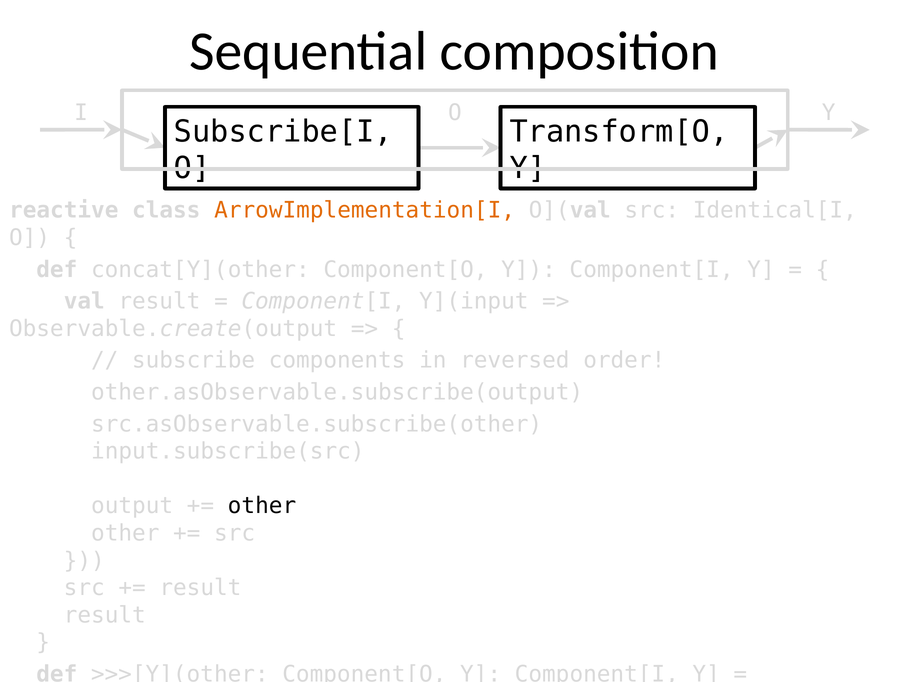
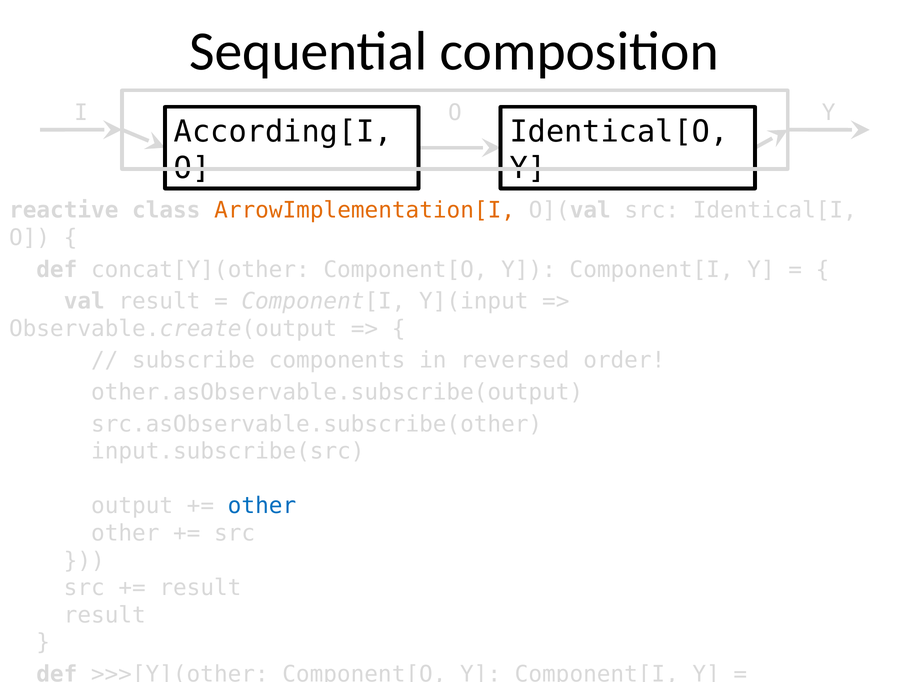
Subscribe[I: Subscribe[I -> According[I
Transform[O: Transform[O -> Identical[O
other at (262, 506) colour: black -> blue
